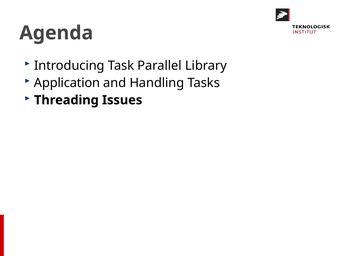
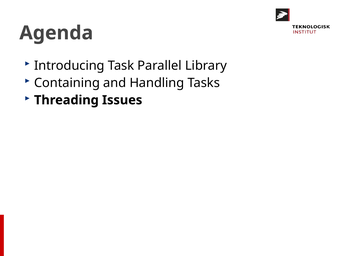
Application: Application -> Containing
